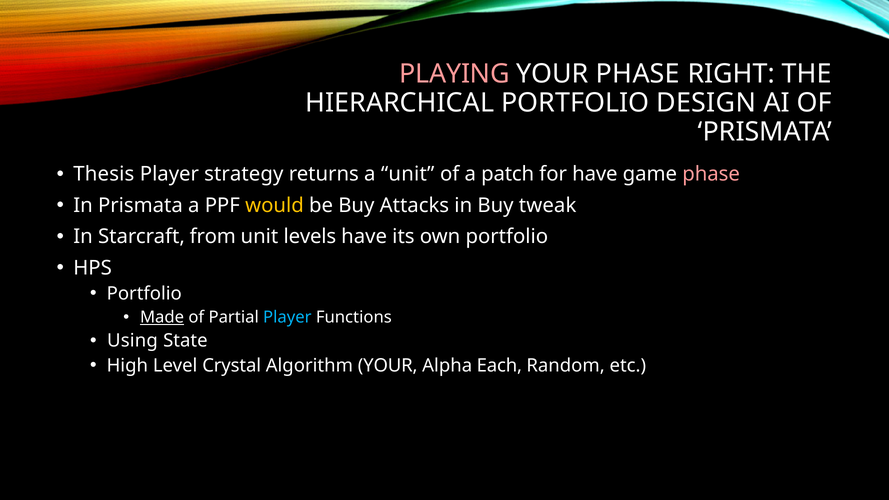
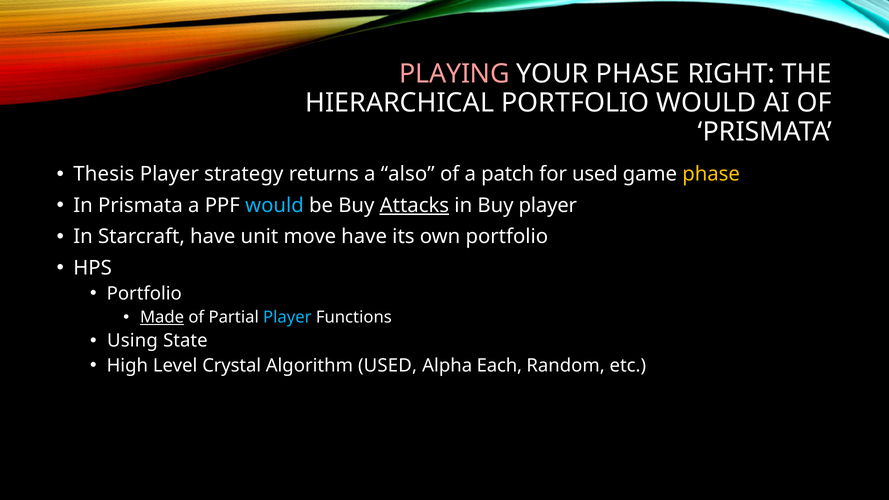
PORTFOLIO DESIGN: DESIGN -> WOULD
a unit: unit -> also
for have: have -> used
phase at (711, 174) colour: pink -> yellow
would at (275, 205) colour: yellow -> light blue
Attacks underline: none -> present
Buy tweak: tweak -> player
Starcraft from: from -> have
levels: levels -> move
Algorithm YOUR: YOUR -> USED
